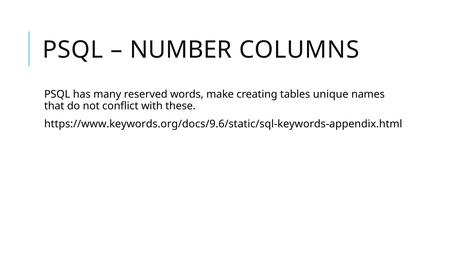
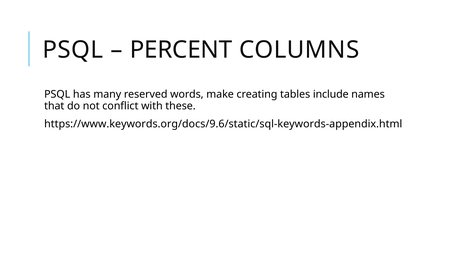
NUMBER: NUMBER -> PERCENT
unique: unique -> include
